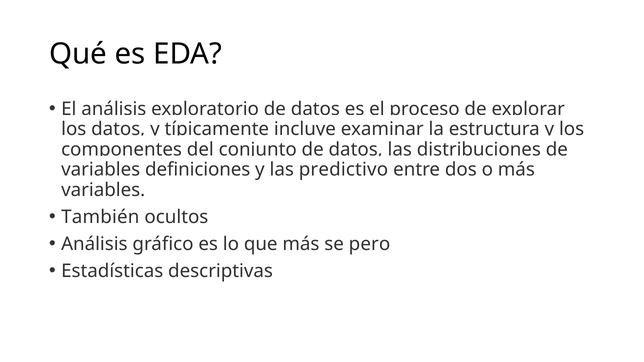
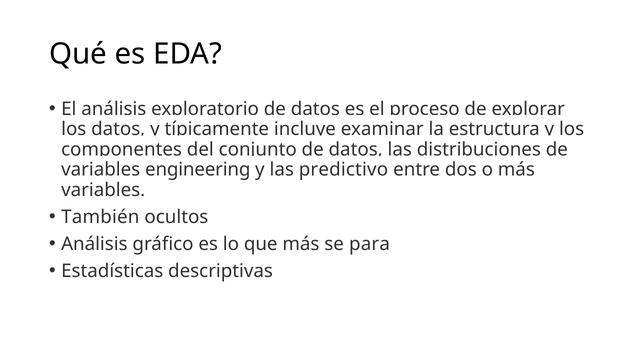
definiciones: definiciones -> engineering
pero: pero -> para
